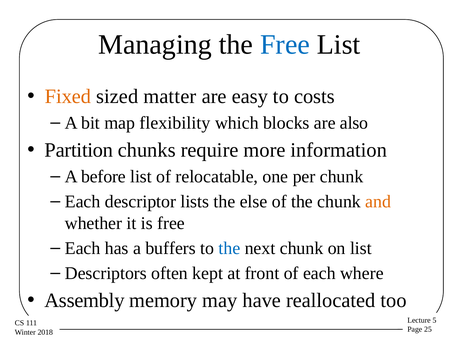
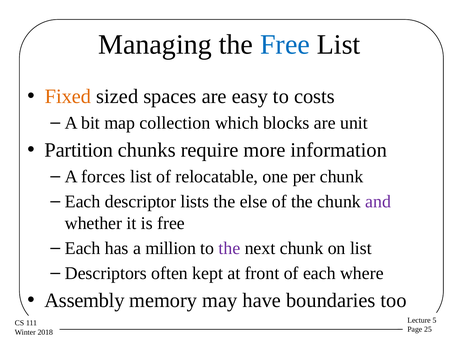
matter: matter -> spaces
flexibility: flexibility -> collection
also: also -> unit
before: before -> forces
and colour: orange -> purple
buffers: buffers -> million
the at (229, 248) colour: blue -> purple
reallocated: reallocated -> boundaries
